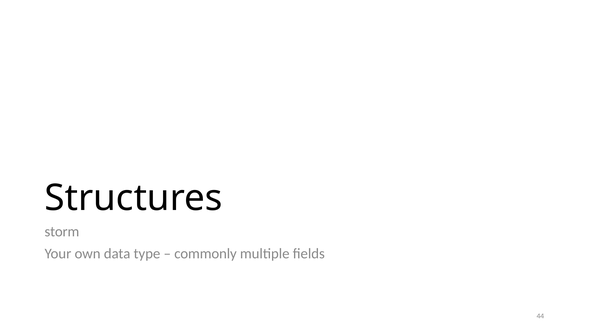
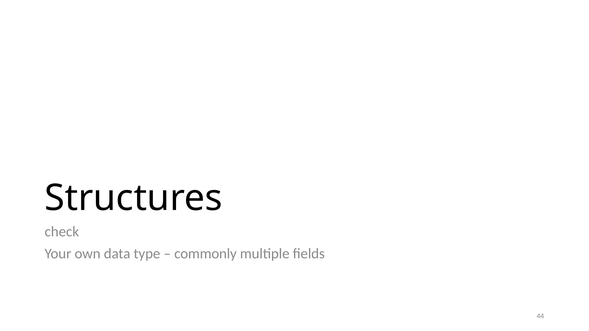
storm: storm -> check
